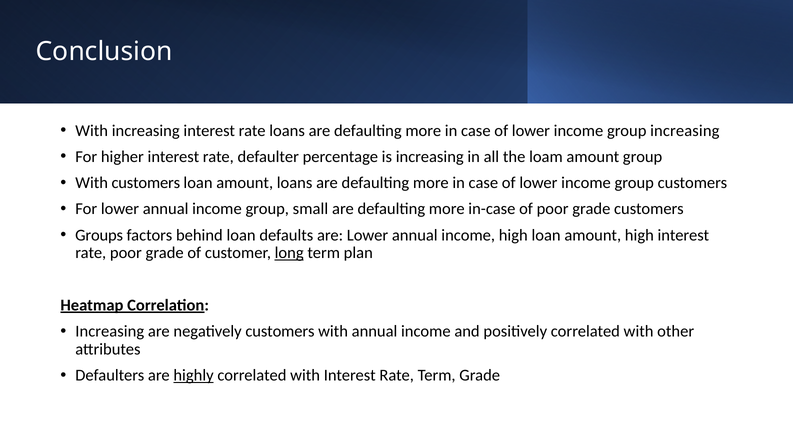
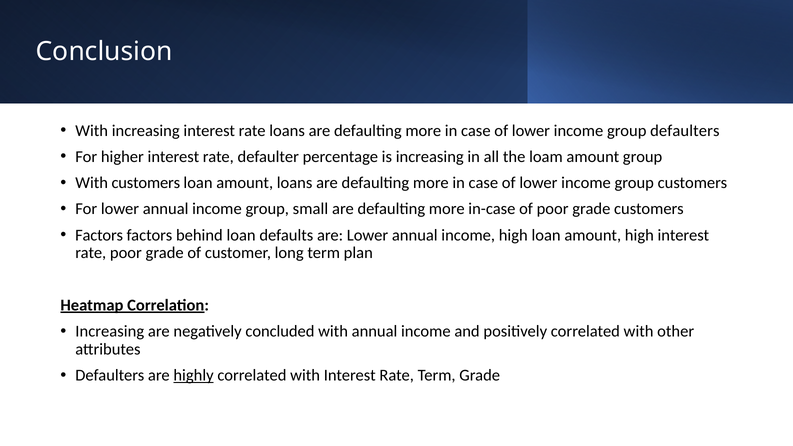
group increasing: increasing -> defaulters
Groups at (99, 235): Groups -> Factors
long underline: present -> none
negatively customers: customers -> concluded
